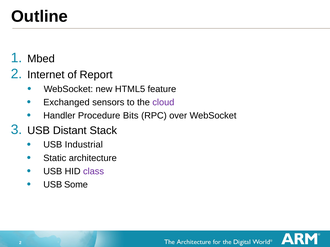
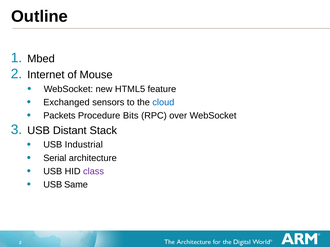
Report: Report -> Mouse
cloud colour: purple -> blue
Handler: Handler -> Packets
Static: Static -> Serial
Some: Some -> Same
